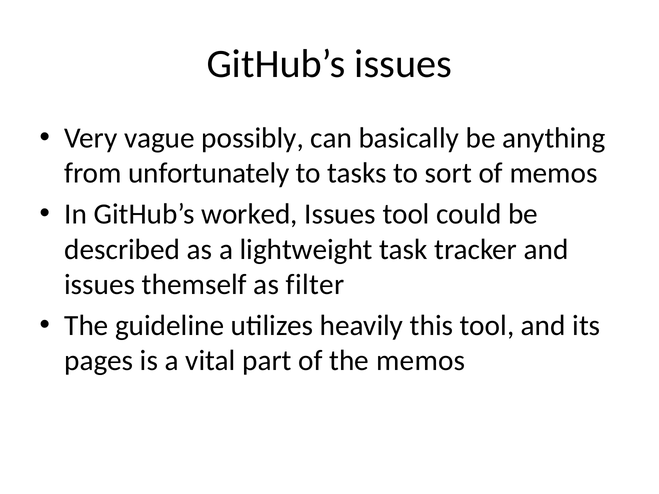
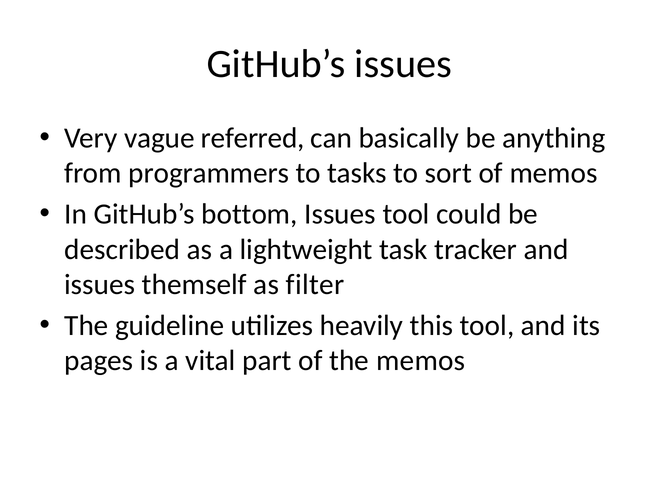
possibly: possibly -> referred
unfortunately: unfortunately -> programmers
worked: worked -> bottom
